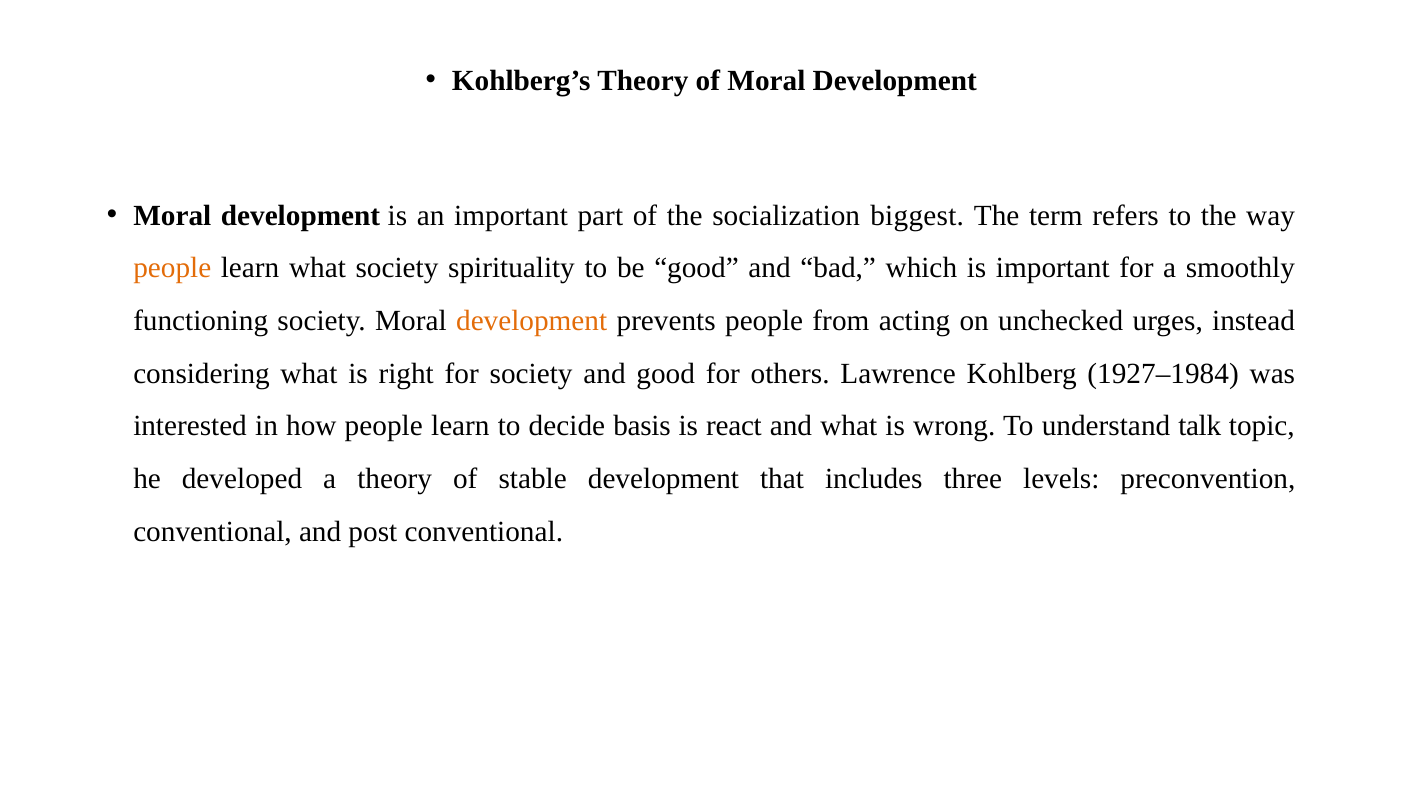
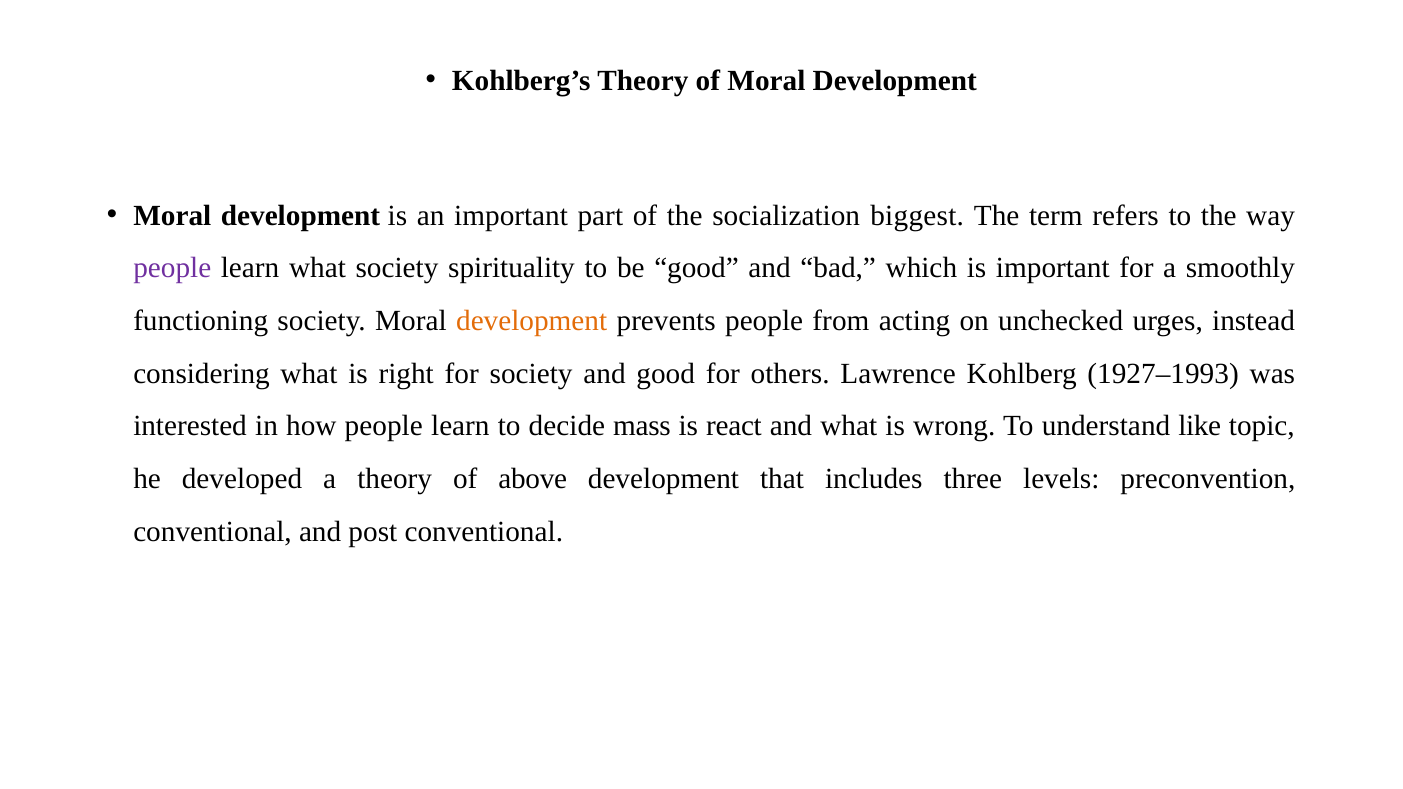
people at (172, 268) colour: orange -> purple
1927–1984: 1927–1984 -> 1927–1993
basis: basis -> mass
talk: talk -> like
stable: stable -> above
